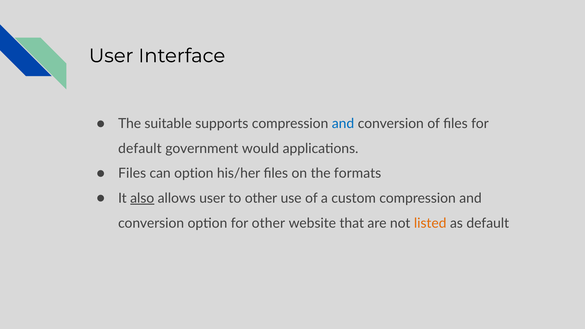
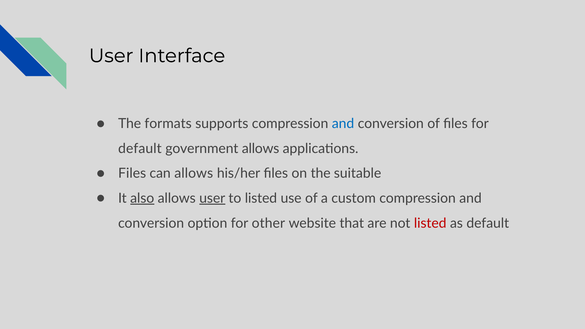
suitable: suitable -> formats
government would: would -> allows
can option: option -> allows
formats: formats -> suitable
user at (212, 198) underline: none -> present
to other: other -> listed
listed at (430, 223) colour: orange -> red
